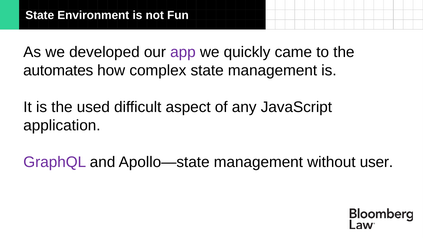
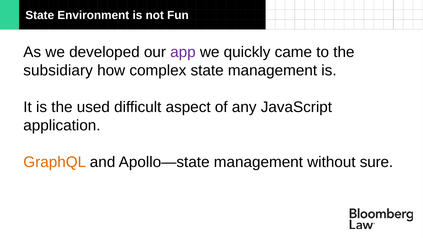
automates: automates -> subsidiary
GraphQL colour: purple -> orange
user: user -> sure
